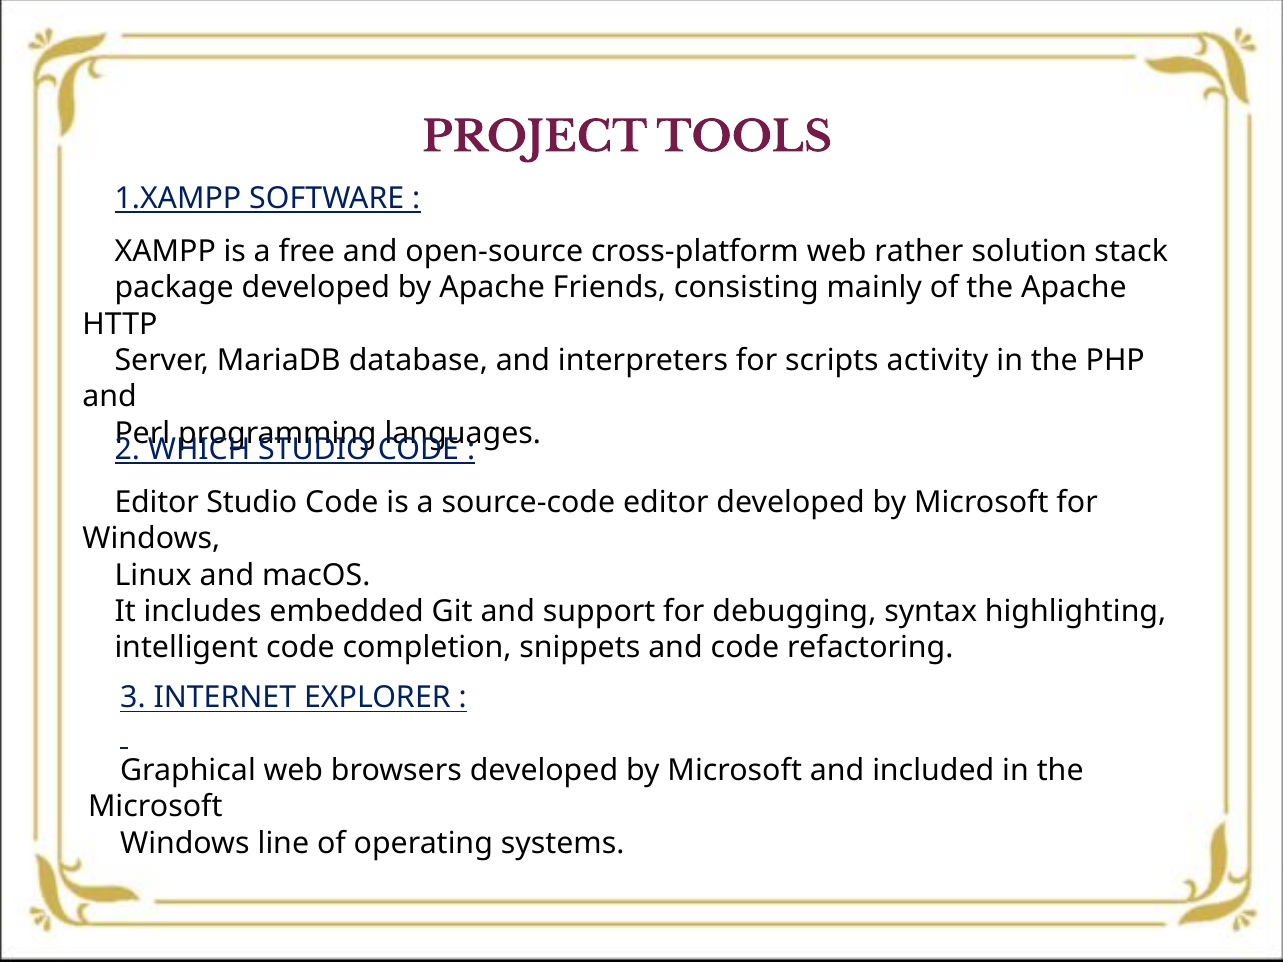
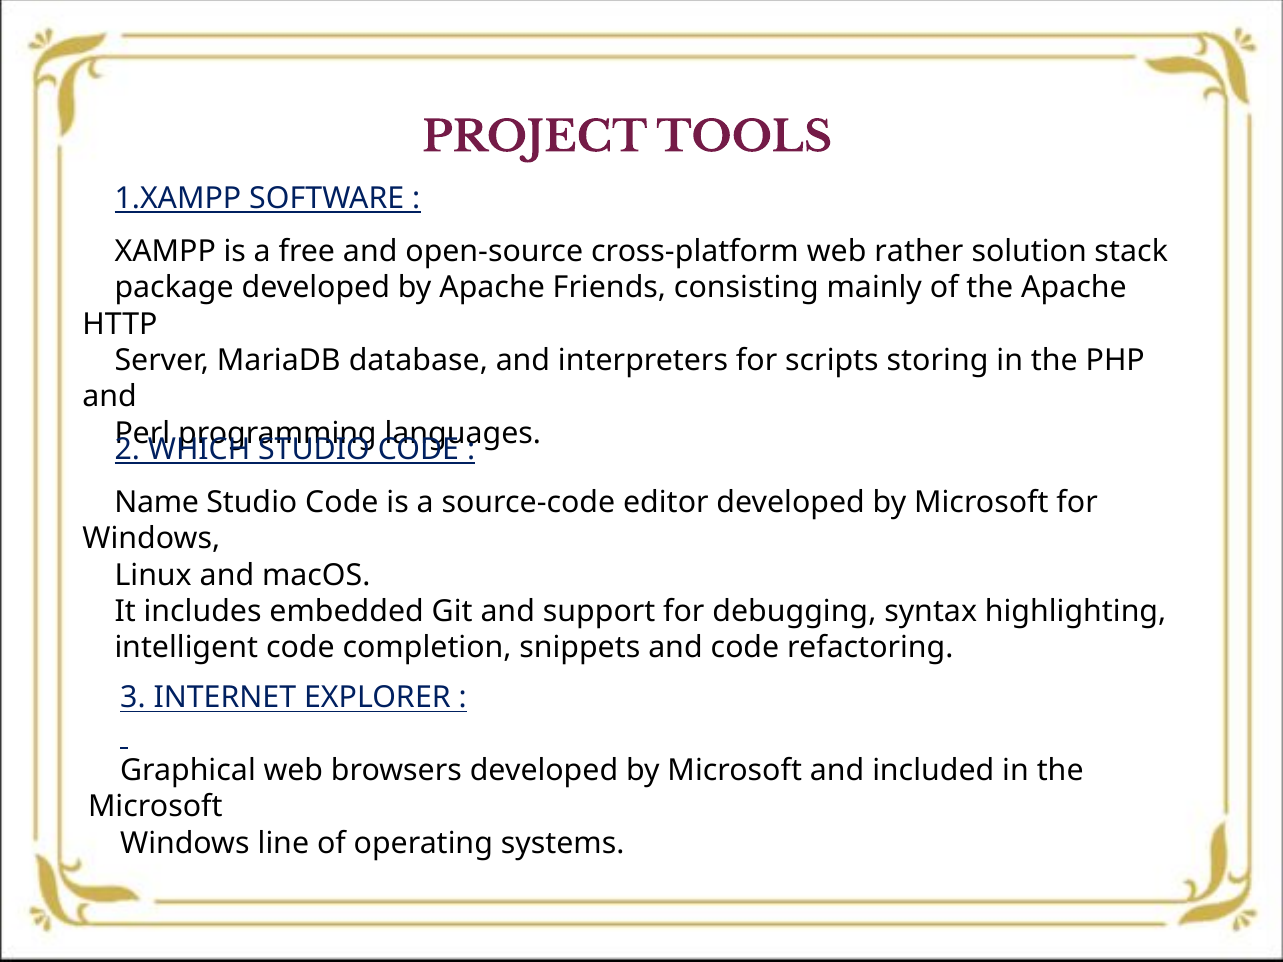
activity: activity -> storing
Editor at (157, 503): Editor -> Name
